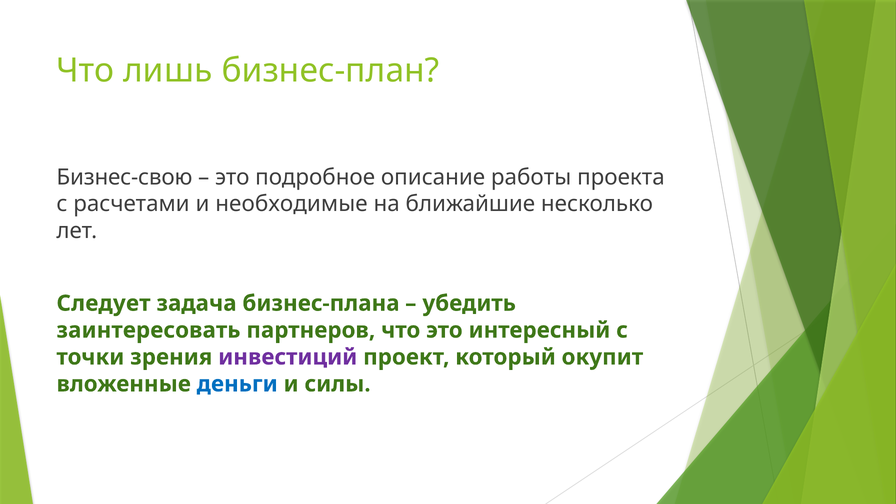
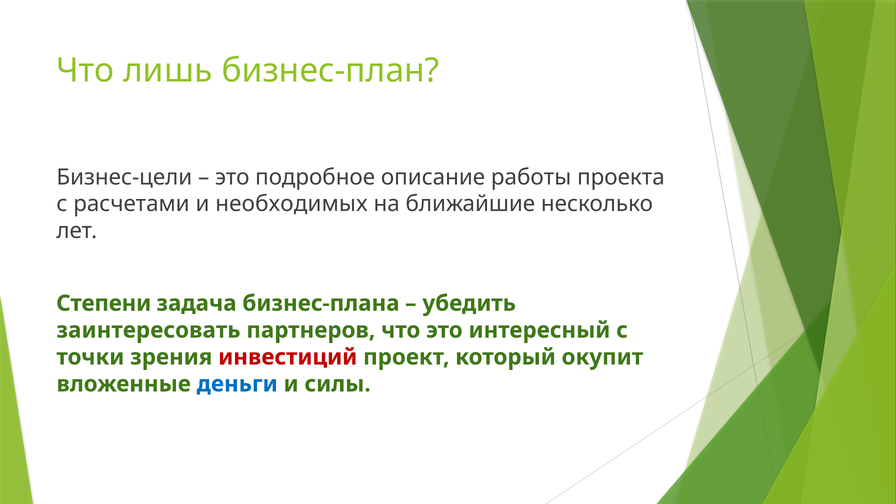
Бизнес-свою: Бизнес-свою -> Бизнес-цели
необходимые: необходимые -> необходимых
Следует: Следует -> Степени
инвестиций colour: purple -> red
